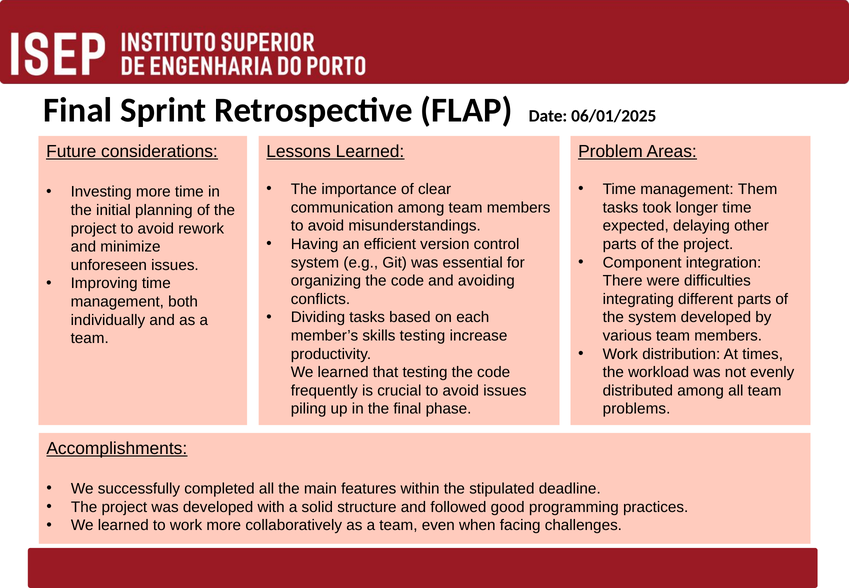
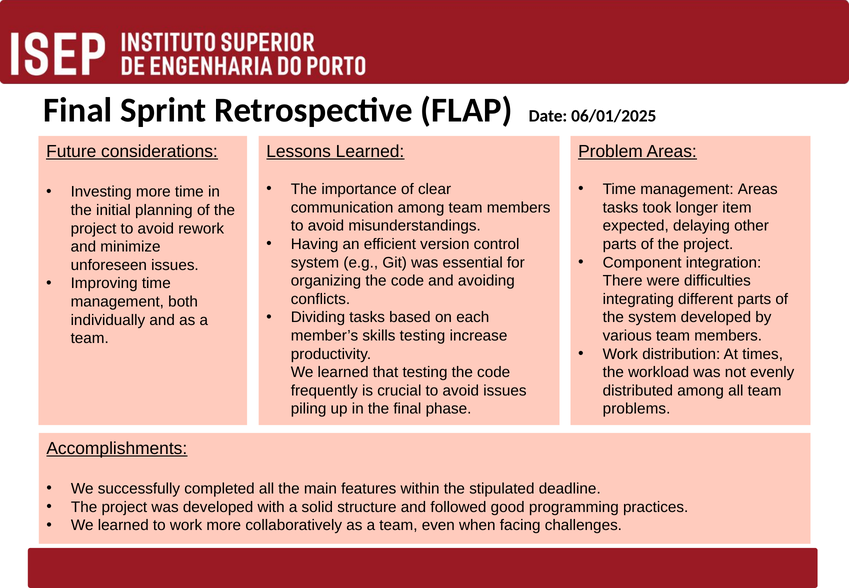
management Them: Them -> Areas
longer time: time -> item
